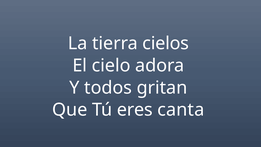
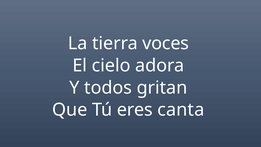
cielos: cielos -> voces
